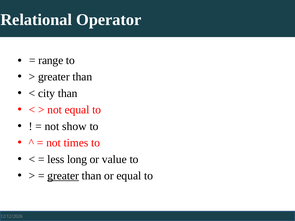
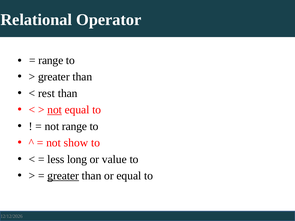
city: city -> rest
not at (55, 110) underline: none -> present
not show: show -> range
times: times -> show
